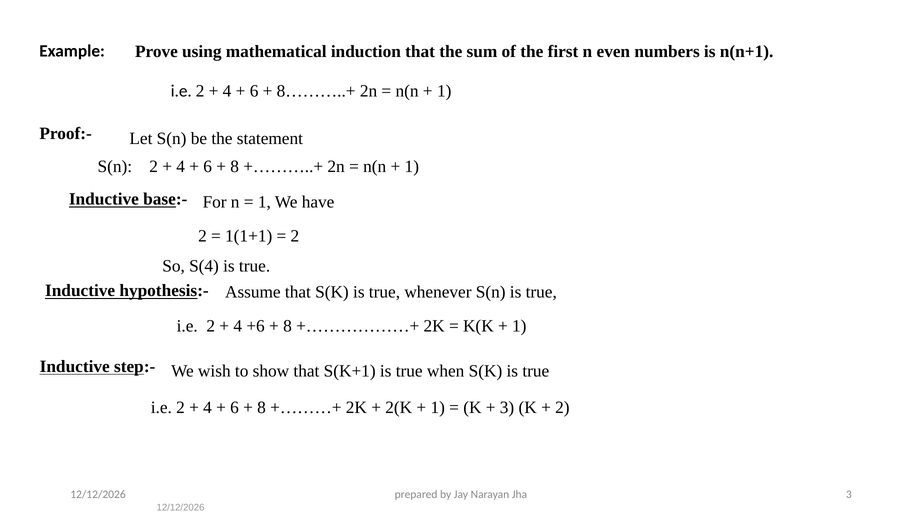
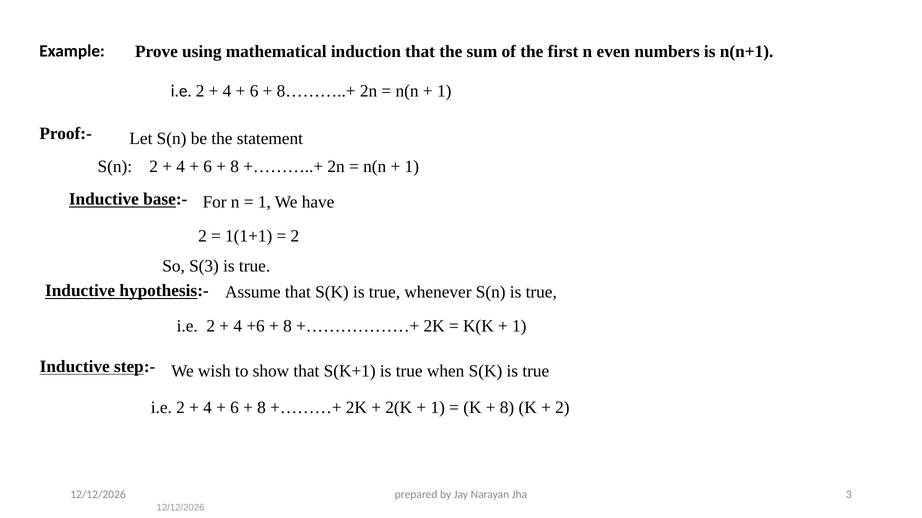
S(4: S(4 -> S(3
3 at (507, 408): 3 -> 8
